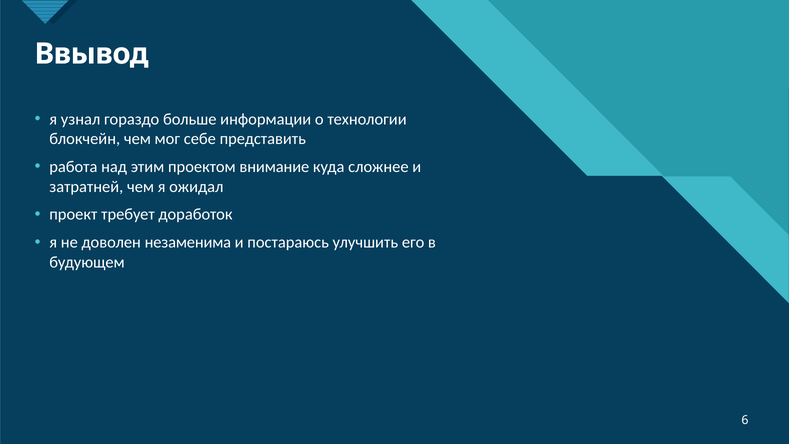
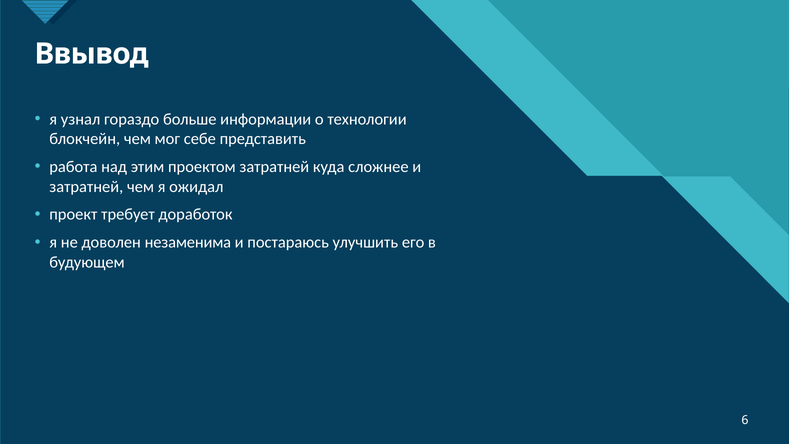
проектом внимание: внимание -> затратней
